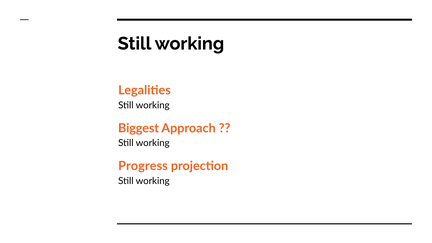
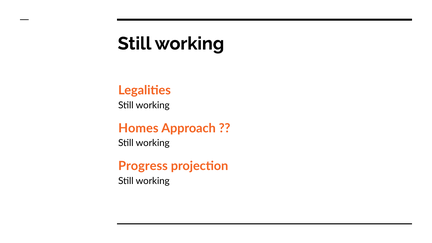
Biggest: Biggest -> Homes
